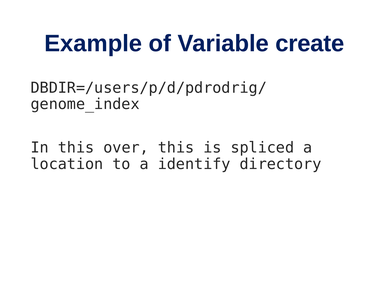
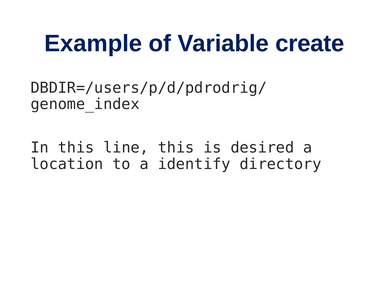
over: over -> line
spliced: spliced -> desired
